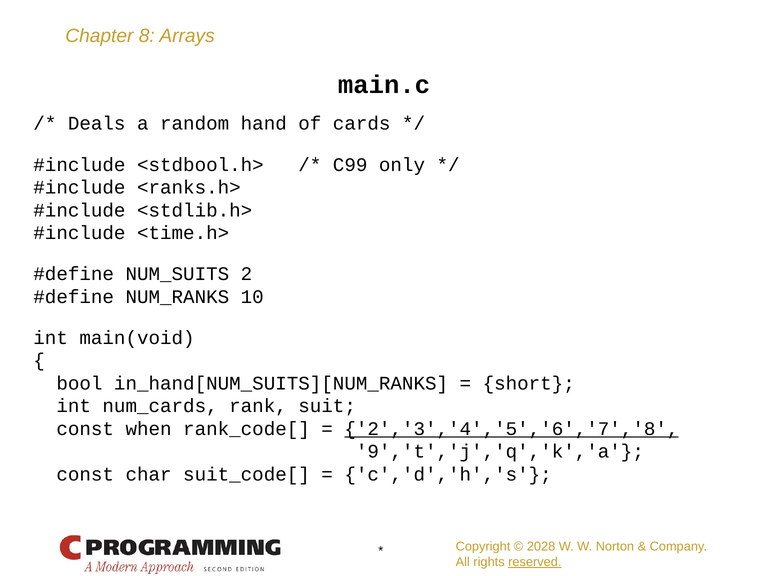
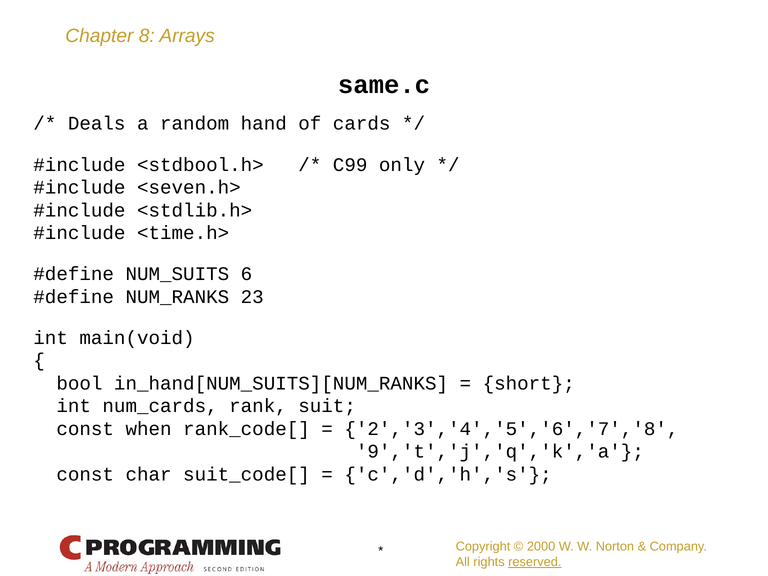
main.c: main.c -> same.c
<ranks.h>: <ranks.h> -> <seven.h>
2: 2 -> 6
10: 10 -> 23
2','3','4','5','6','7','8 underline: present -> none
2028: 2028 -> 2000
